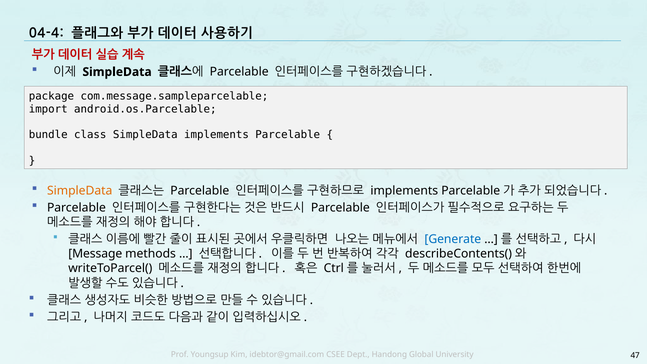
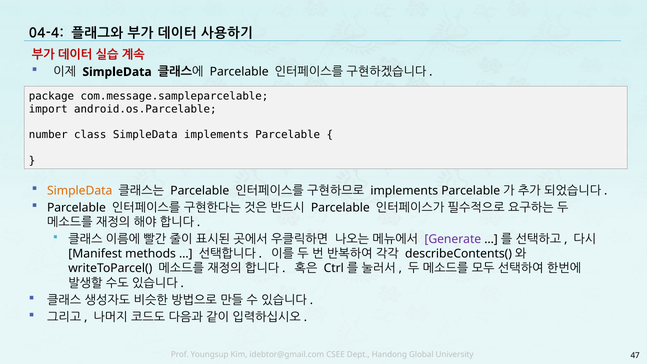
bundle: bundle -> number
Generate colour: blue -> purple
Message: Message -> Manifest
